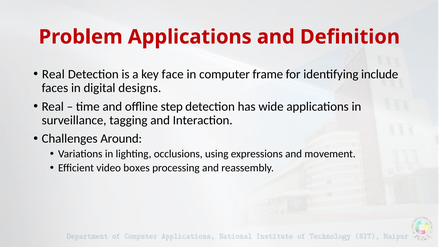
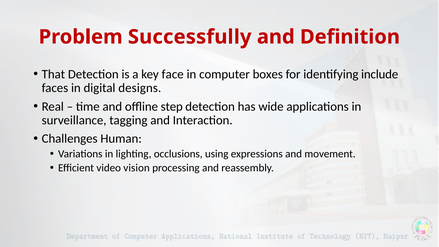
Problem Applications: Applications -> Successfully
Real at (53, 74): Real -> That
frame: frame -> boxes
Around: Around -> Human
boxes: boxes -> vision
